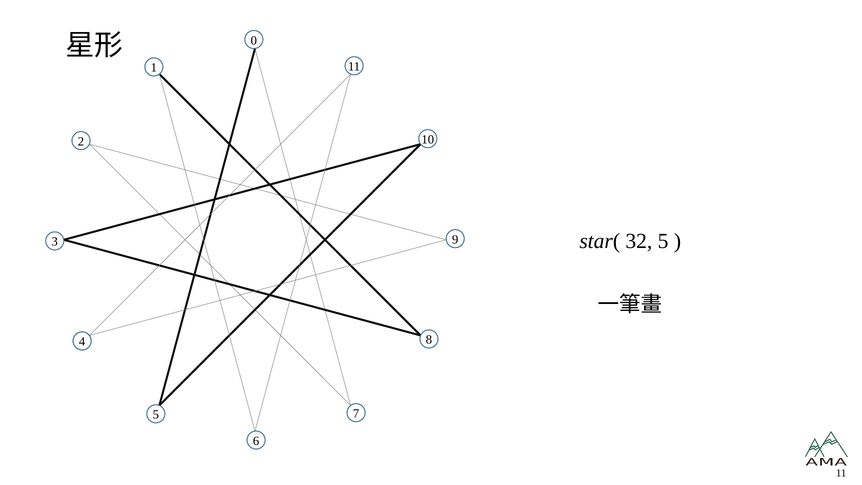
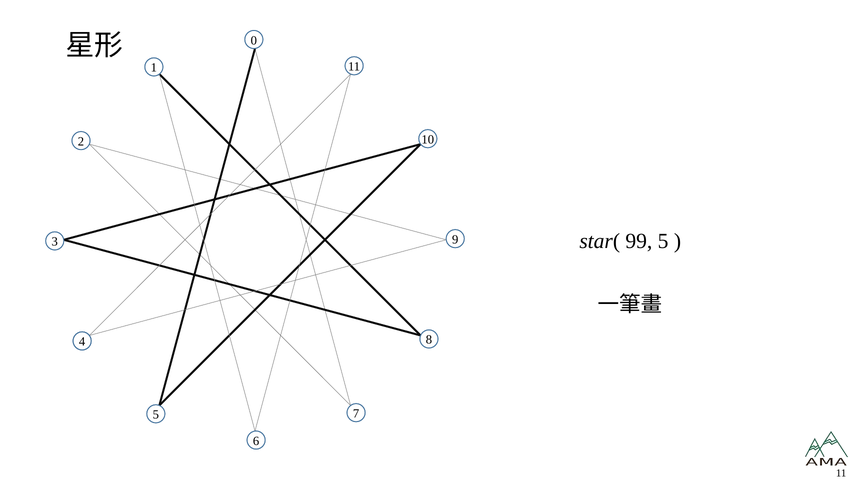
32: 32 -> 99
